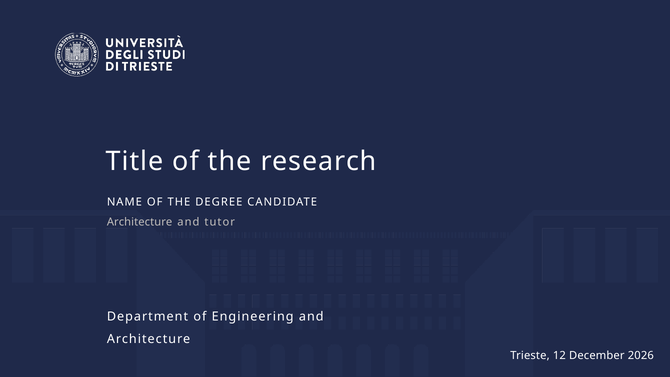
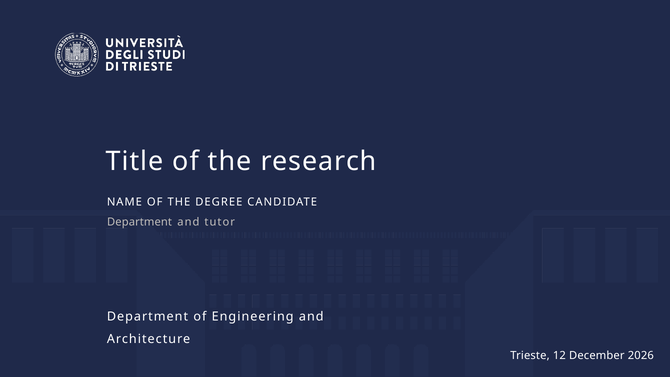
Architecture at (140, 222): Architecture -> Department
